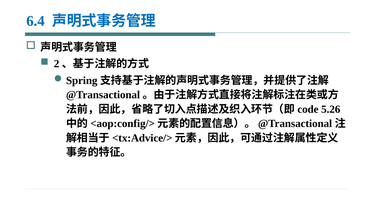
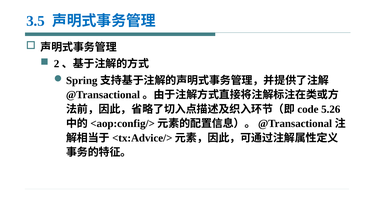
6.4: 6.4 -> 3.5
